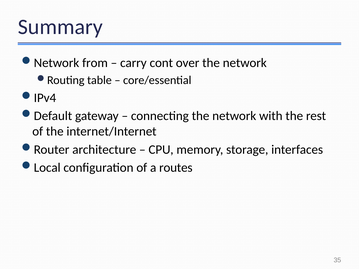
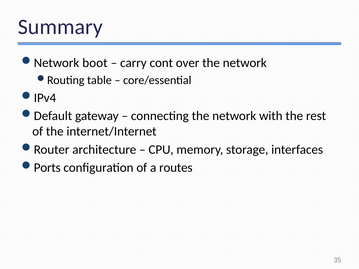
from: from -> boot
Local: Local -> Ports
